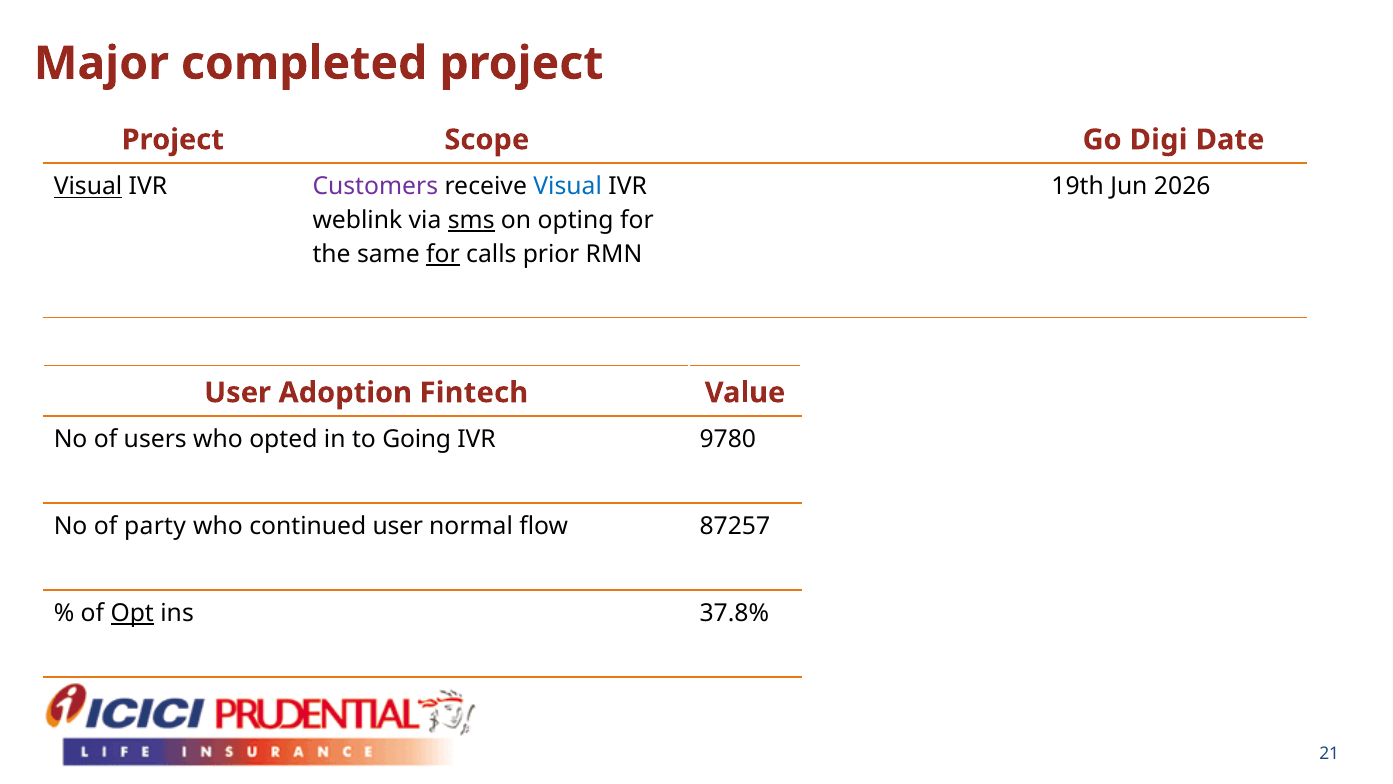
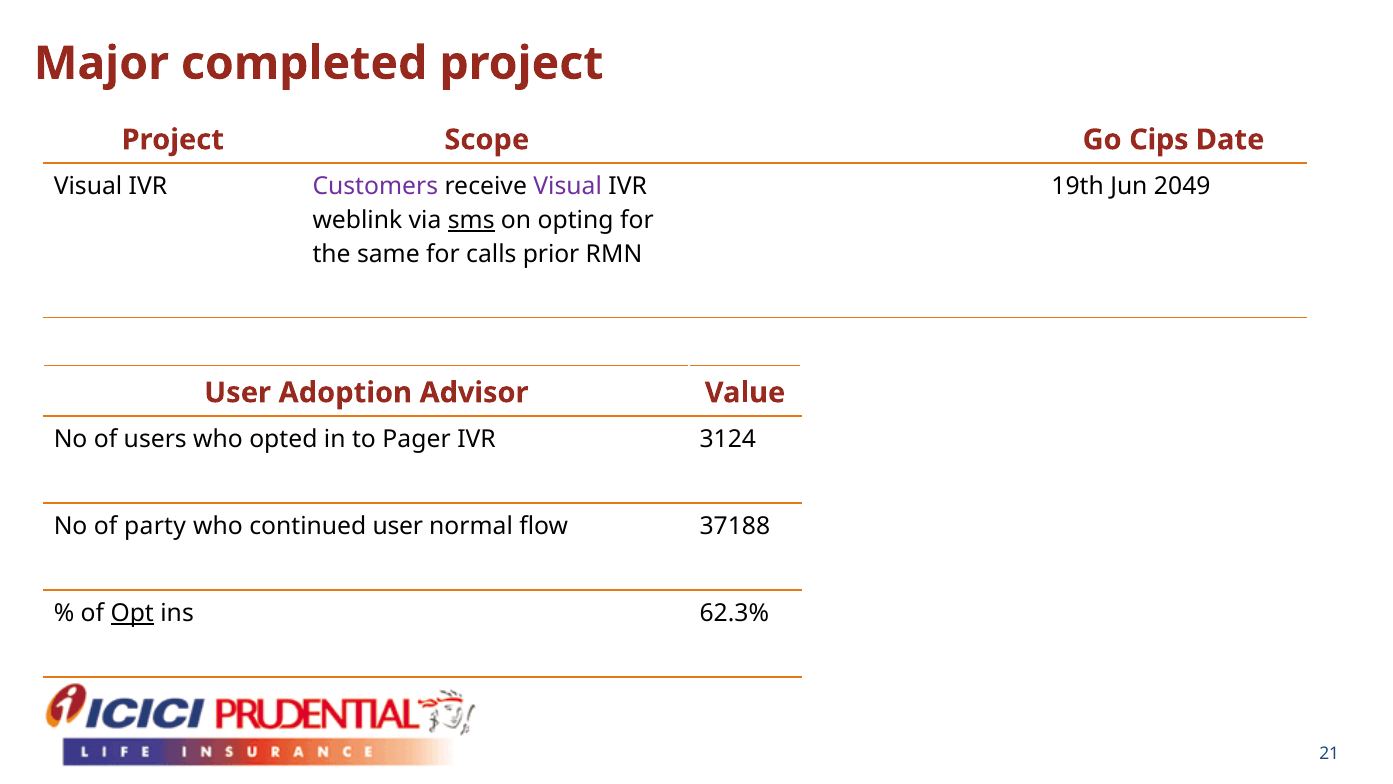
Digi: Digi -> Cips
Visual at (88, 187) underline: present -> none
Visual at (568, 187) colour: blue -> purple
2026: 2026 -> 2049
for at (443, 254) underline: present -> none
Fintech: Fintech -> Advisor
Going: Going -> Pager
9780: 9780 -> 3124
87257: 87257 -> 37188
37.8%: 37.8% -> 62.3%
